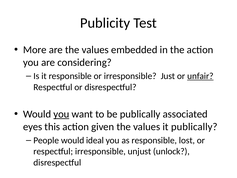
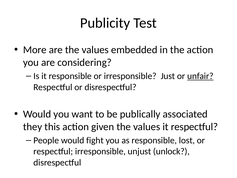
you at (61, 114) underline: present -> none
eyes: eyes -> they
it publically: publically -> respectful
ideal: ideal -> fight
